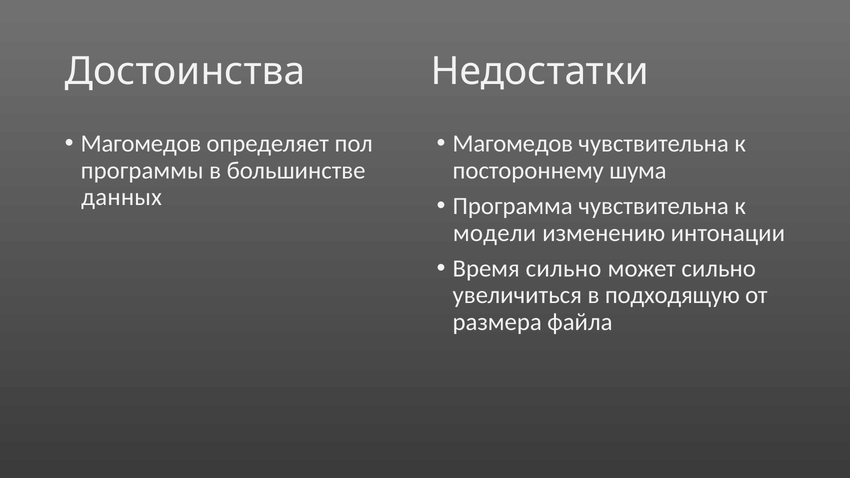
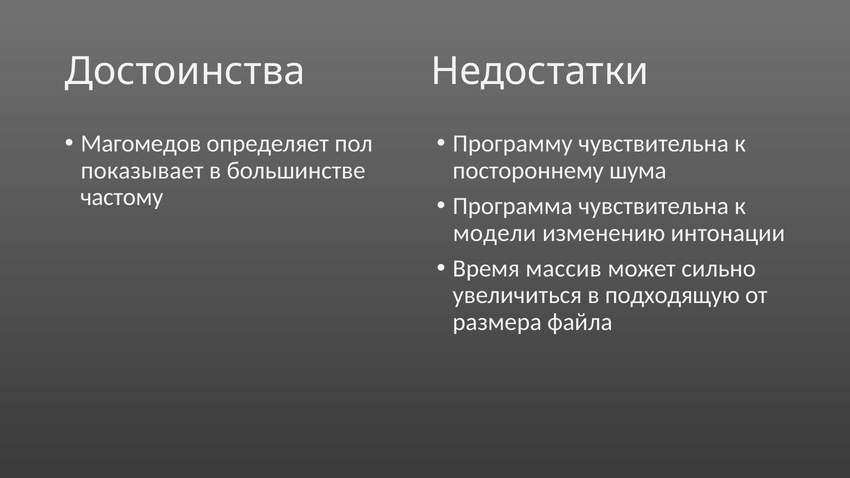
Магомедов at (513, 144): Магомедов -> Программу
программы: программы -> показывает
данных: данных -> частому
Время сильно: сильно -> массив
